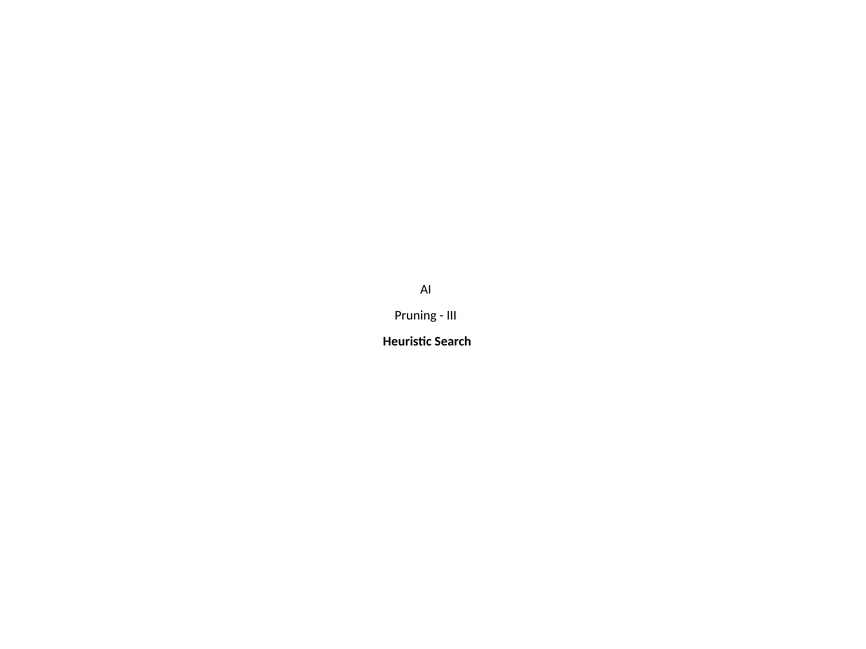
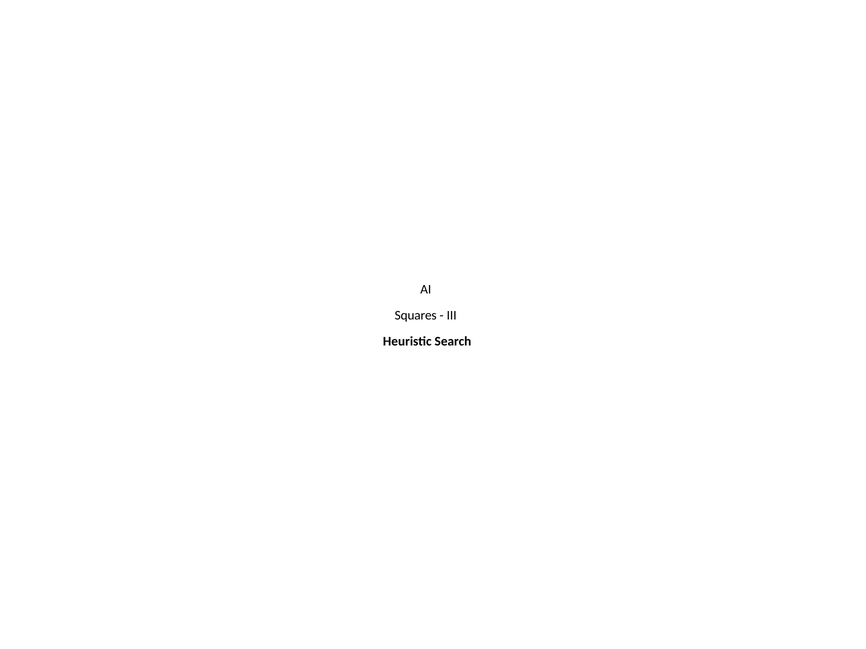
Pruning: Pruning -> Squares
